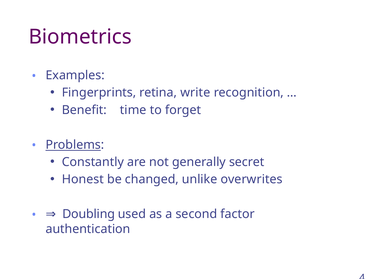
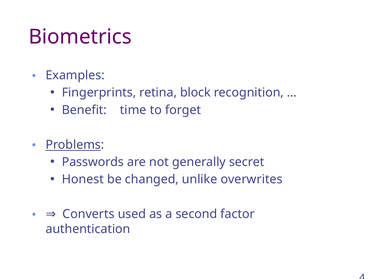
write: write -> block
Constantly: Constantly -> Passwords
Doubling: Doubling -> Converts
